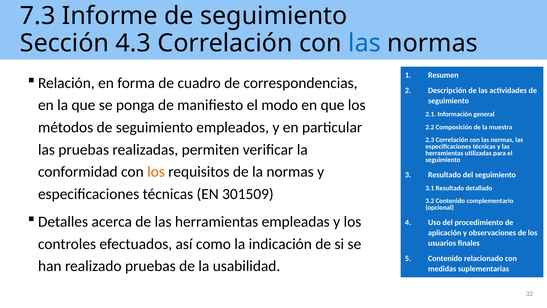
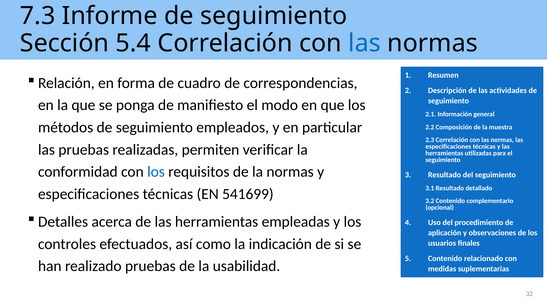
4.3: 4.3 -> 5.4
los at (156, 172) colour: orange -> blue
301509: 301509 -> 541699
